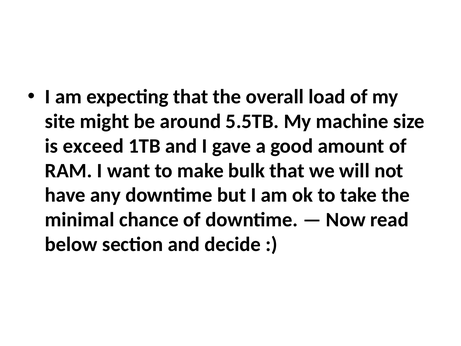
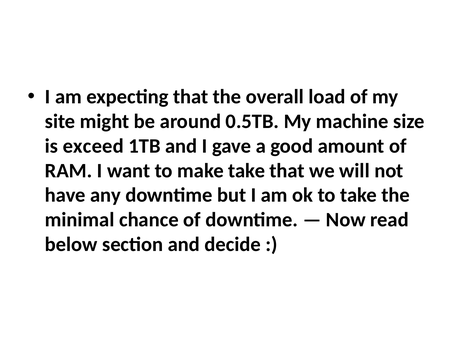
5.5TB: 5.5TB -> 0.5TB
make bulk: bulk -> take
